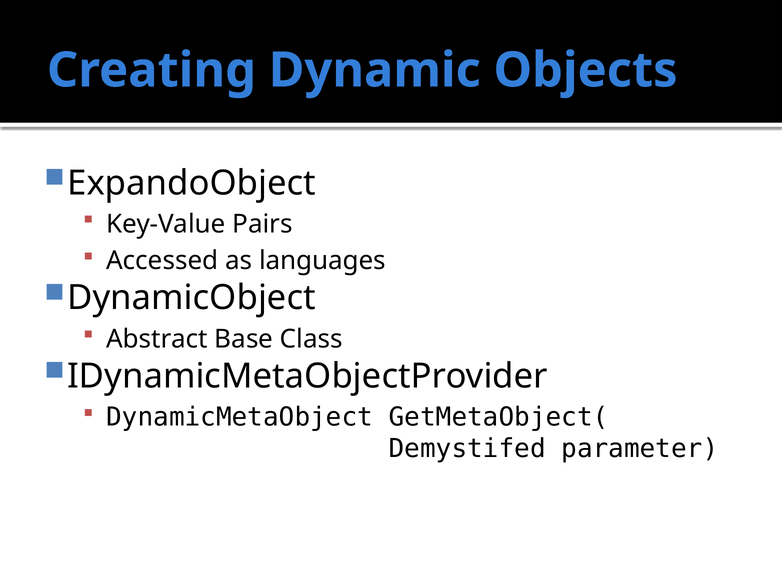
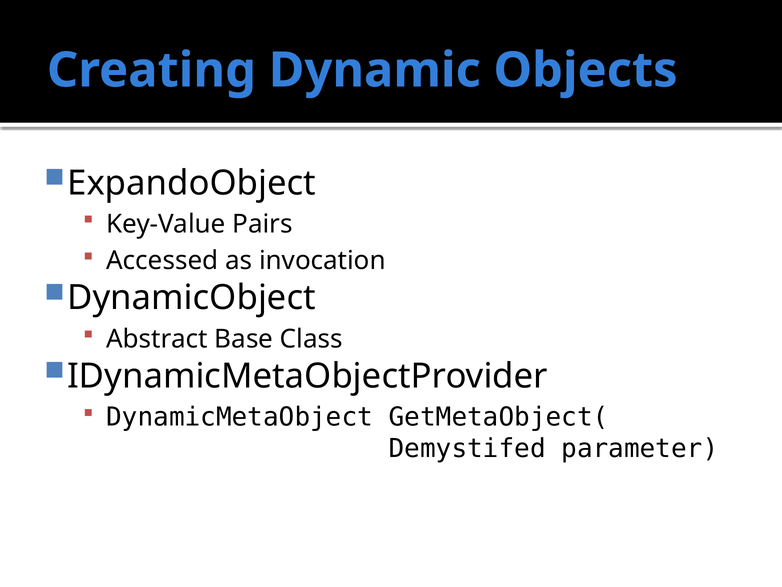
languages: languages -> invocation
